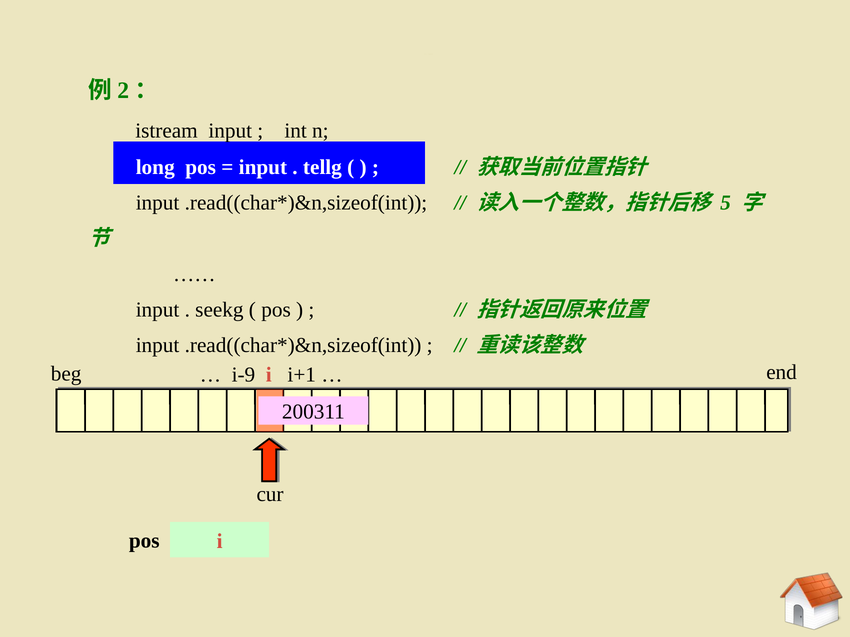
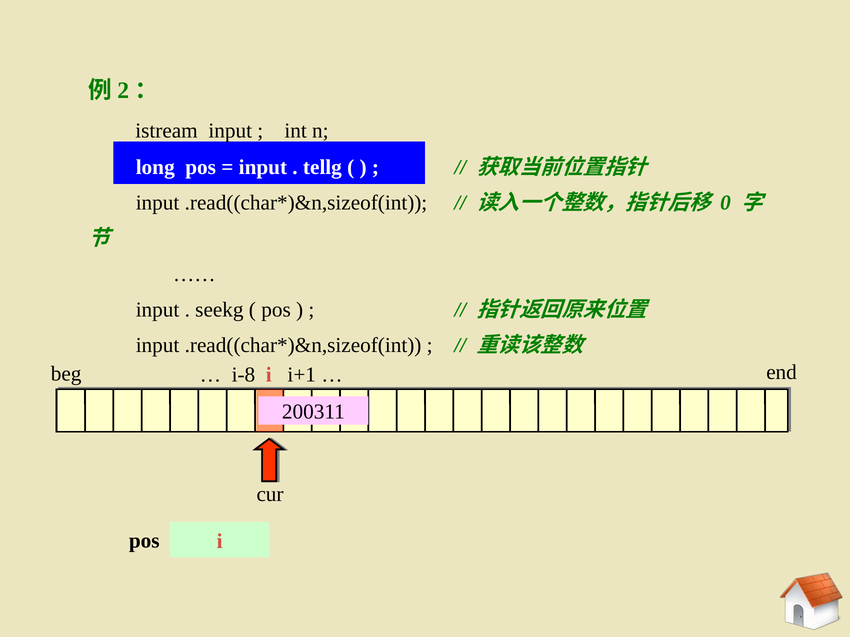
5: 5 -> 0
i-9: i-9 -> i-8
